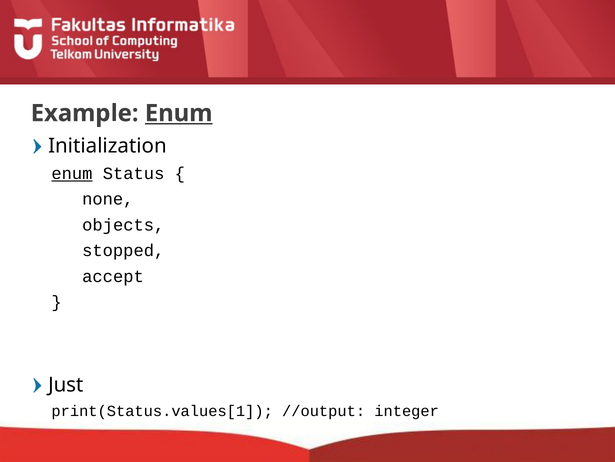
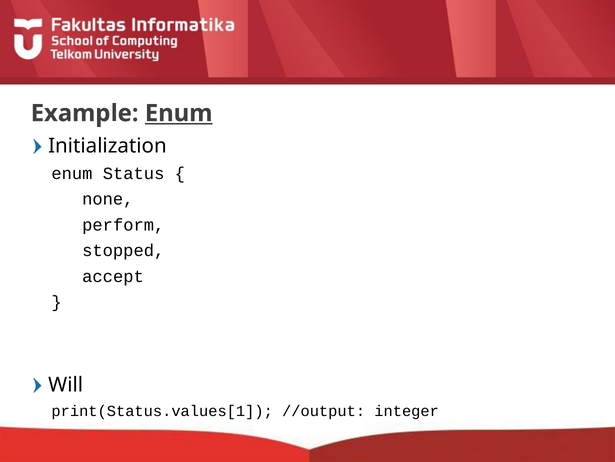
enum at (72, 173) underline: present -> none
objects: objects -> perform
Just: Just -> Will
